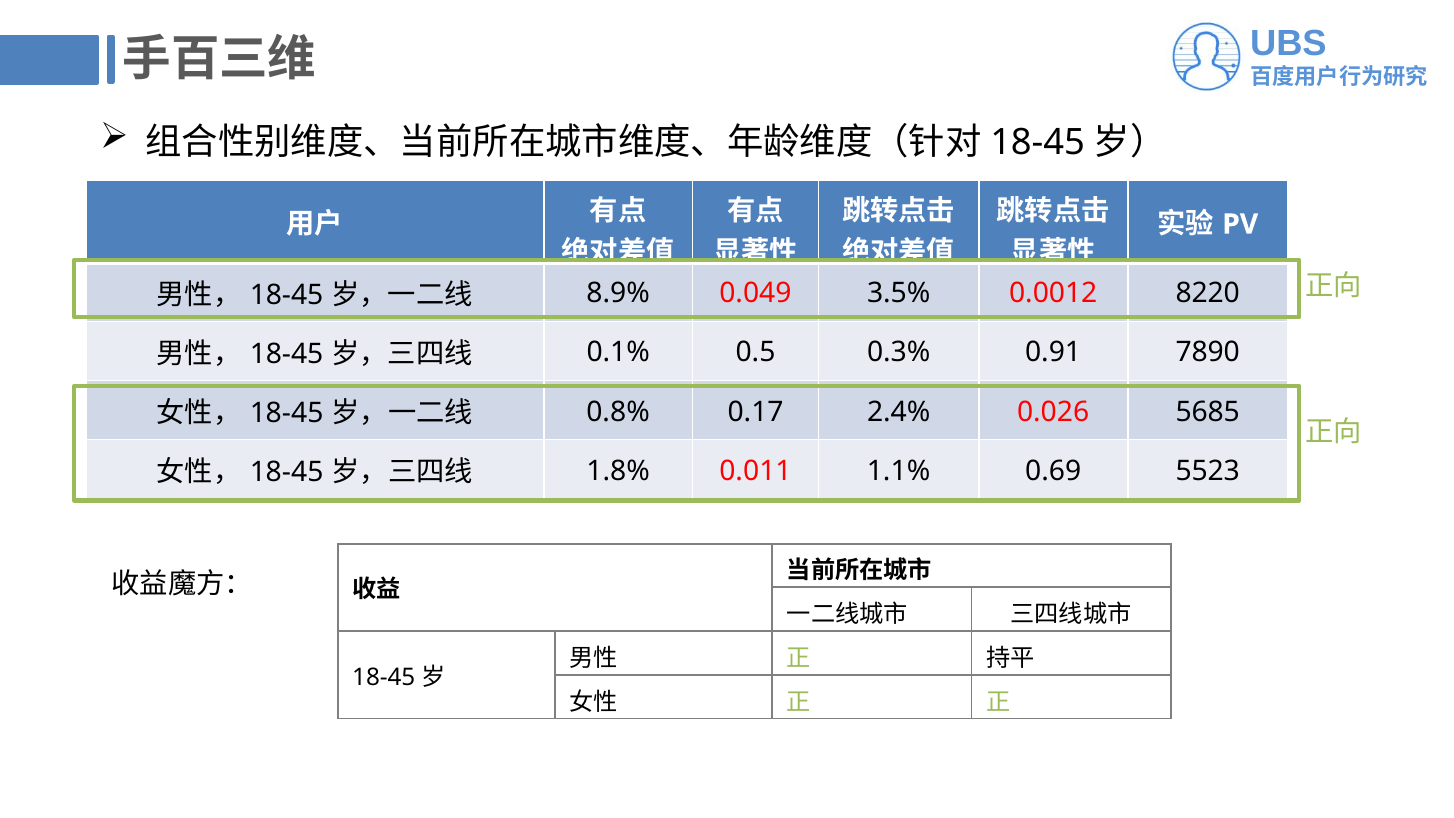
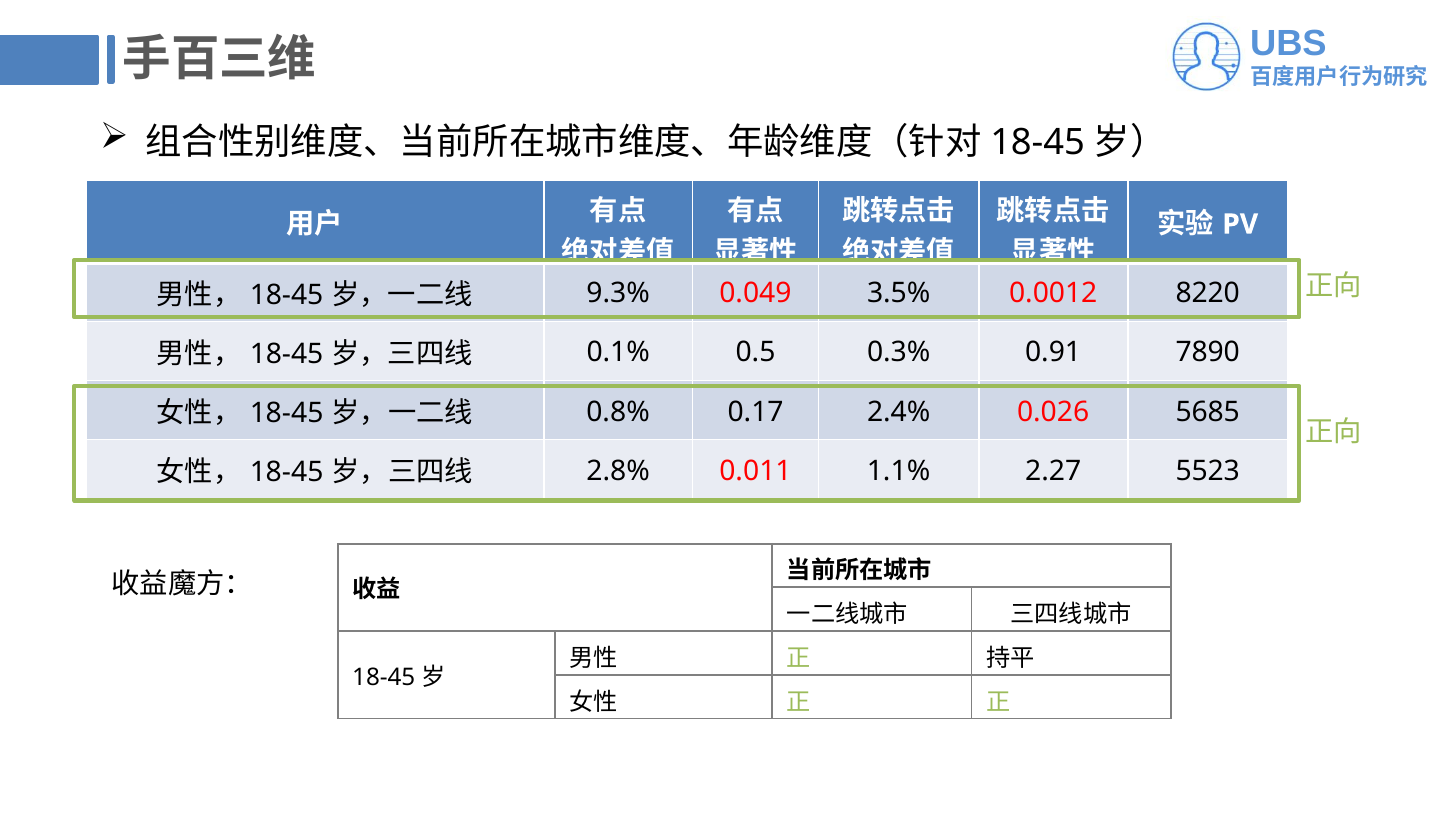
8.9%: 8.9% -> 9.3%
1.8%: 1.8% -> 2.8%
0.69: 0.69 -> 2.27
